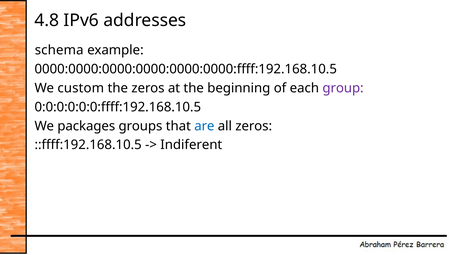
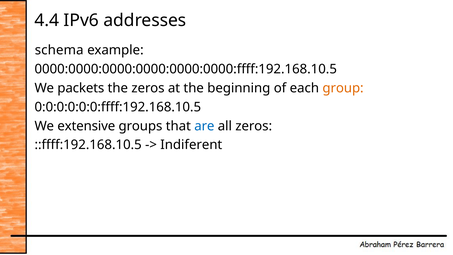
4.8: 4.8 -> 4.4
custom: custom -> packets
group colour: purple -> orange
packages: packages -> extensive
